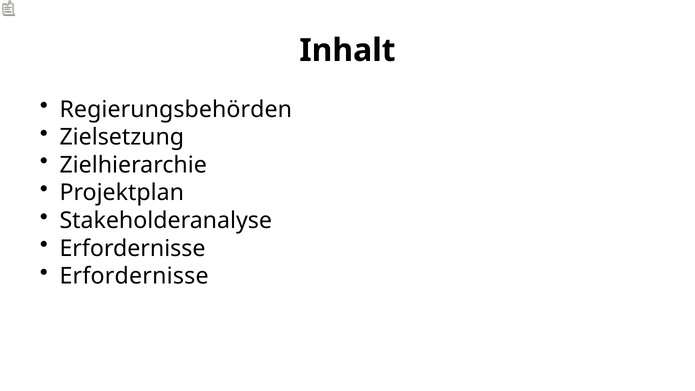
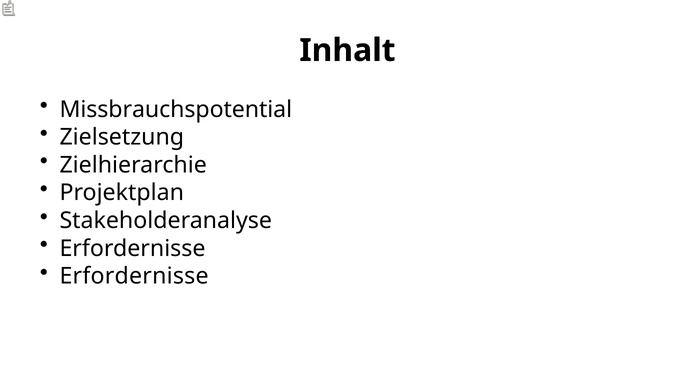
Regierungsbehörden: Regierungsbehörden -> Missbrauchspotential
